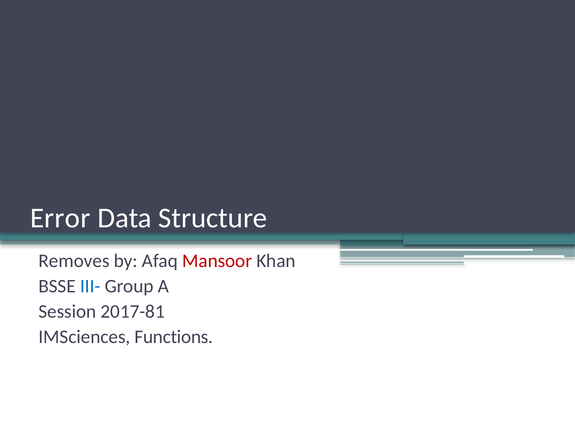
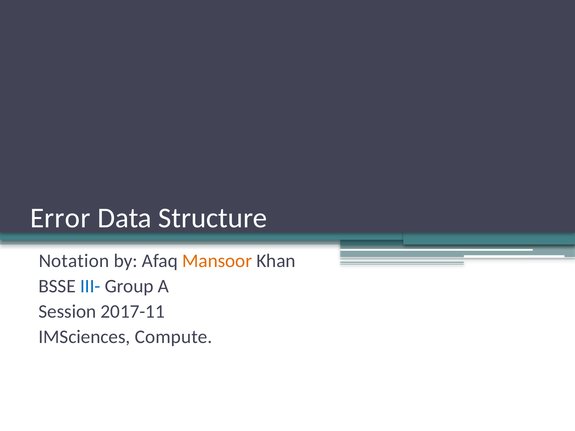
Removes: Removes -> Notation
Mansoor colour: red -> orange
2017-81: 2017-81 -> 2017-11
Functions: Functions -> Compute
